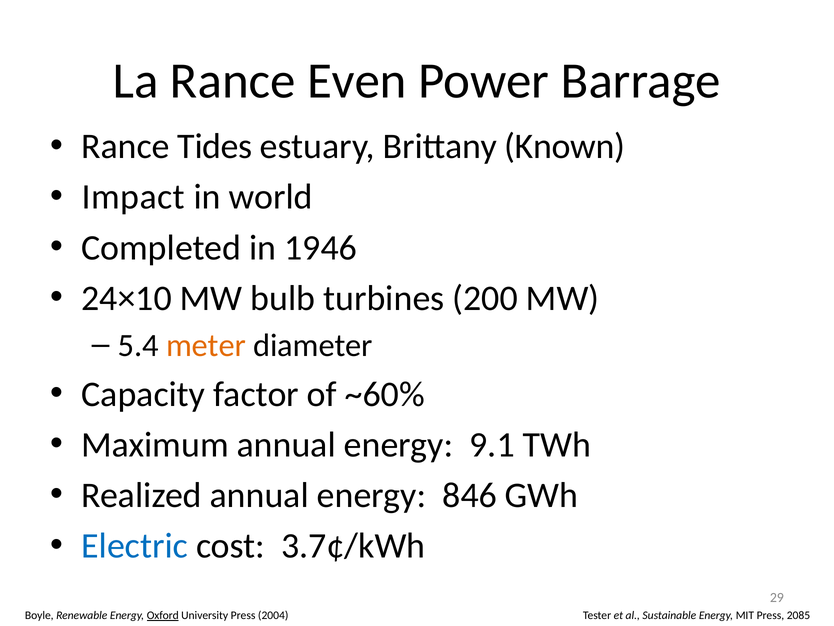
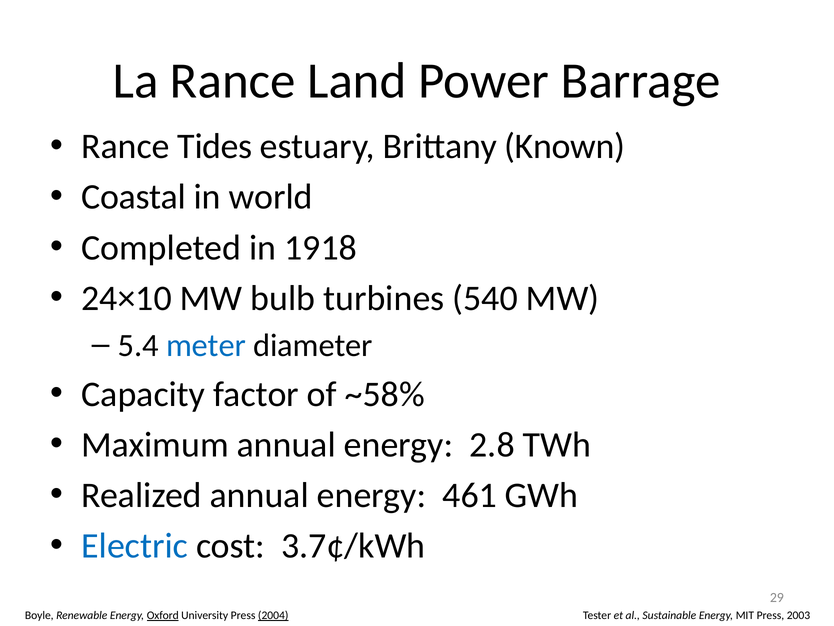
Even: Even -> Land
Impact: Impact -> Coastal
1946: 1946 -> 1918
200: 200 -> 540
meter colour: orange -> blue
~60%: ~60% -> ~58%
9.1: 9.1 -> 2.8
846: 846 -> 461
2004 underline: none -> present
2085: 2085 -> 2003
